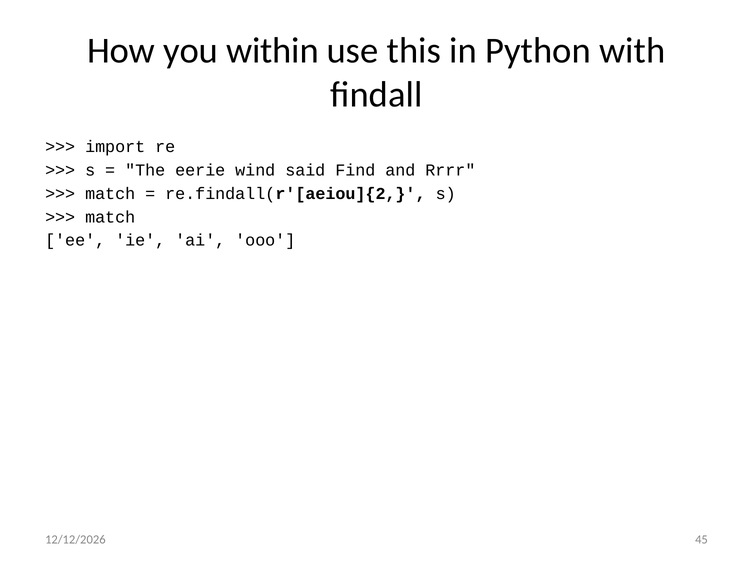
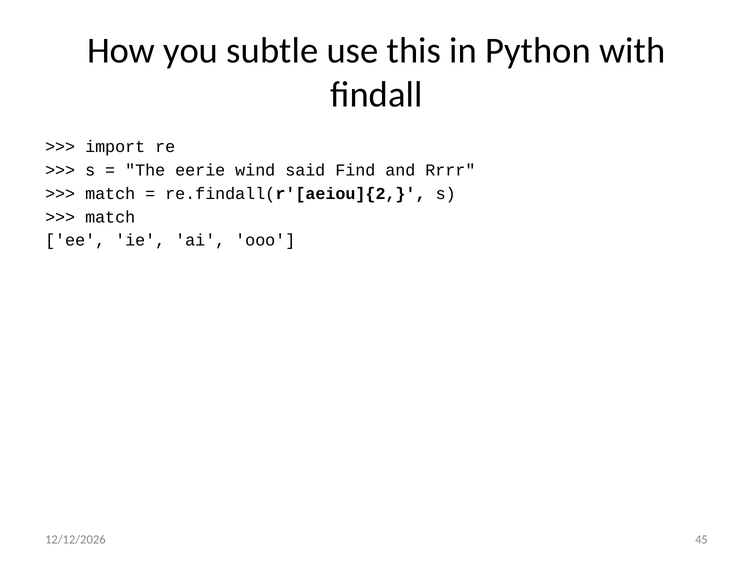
within: within -> subtle
